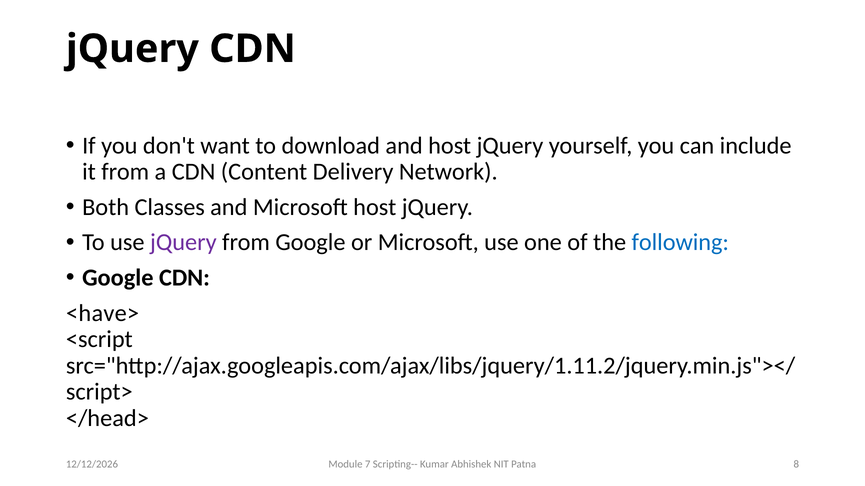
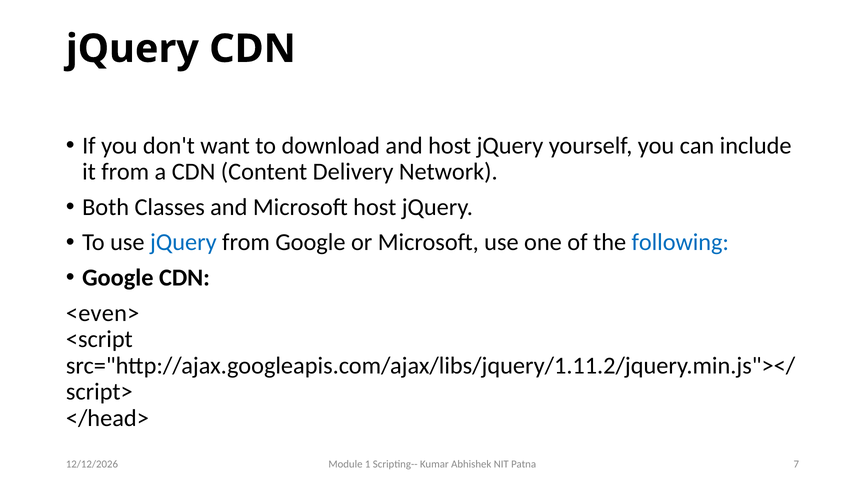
jQuery at (183, 243) colour: purple -> blue
<have>: <have> -> <even>
7: 7 -> 1
8: 8 -> 7
